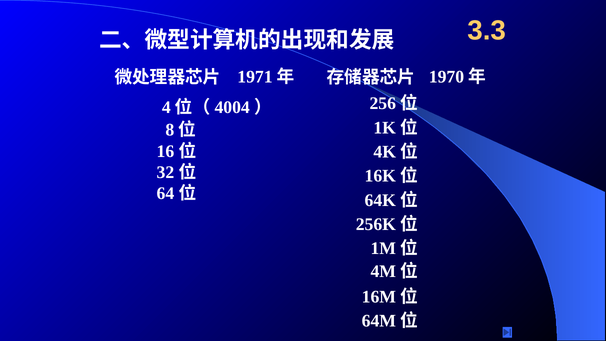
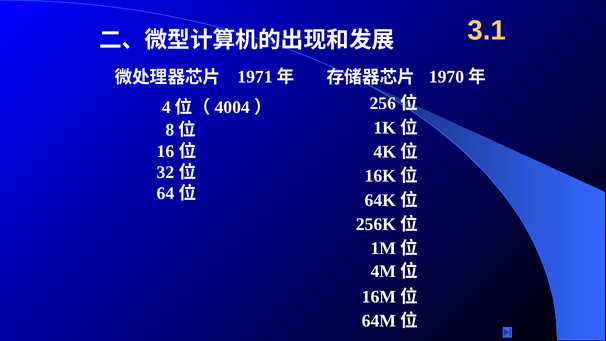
3.3: 3.3 -> 3.1
